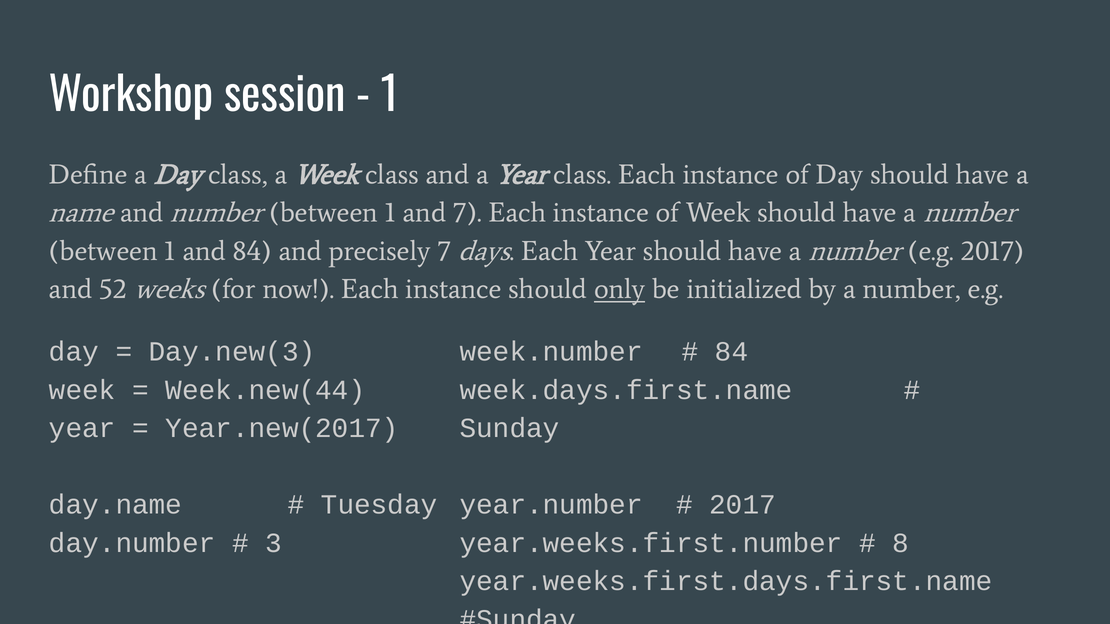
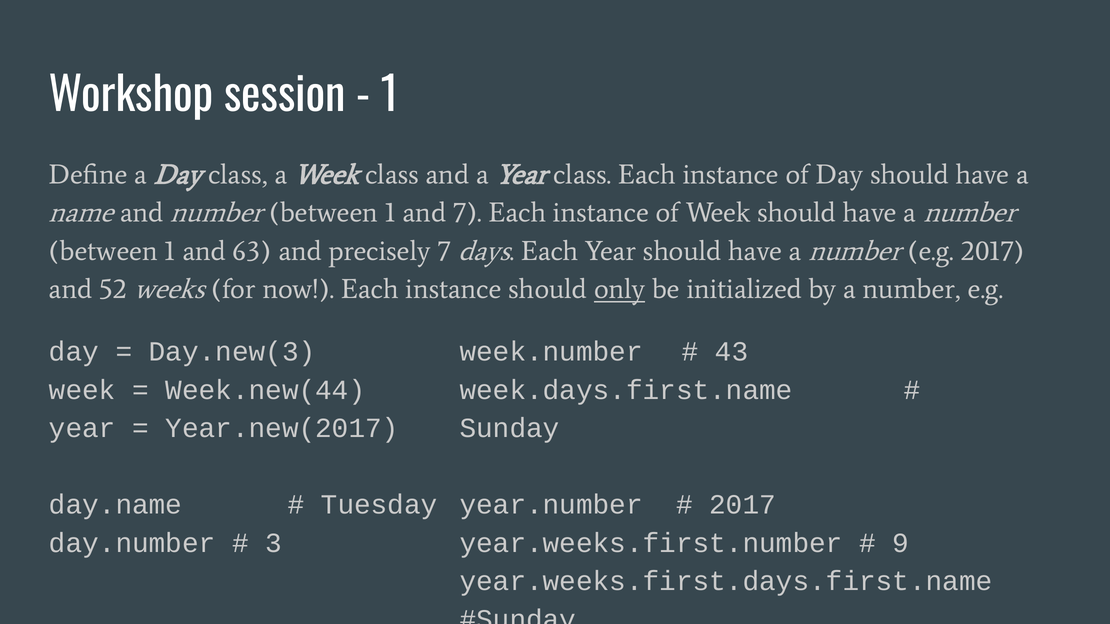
and 84: 84 -> 63
84 at (732, 352): 84 -> 43
8: 8 -> 9
